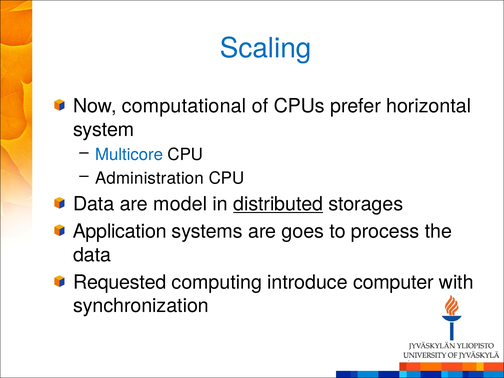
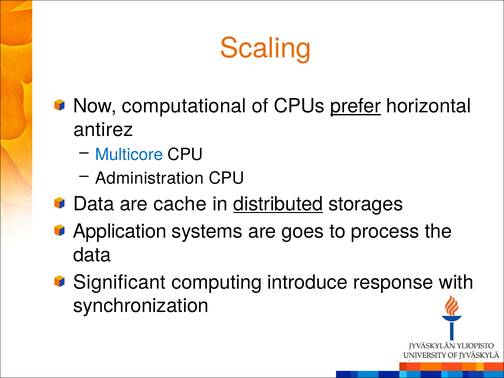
Scaling colour: blue -> orange
prefer underline: none -> present
system: system -> antirez
model: model -> cache
Requested: Requested -> Significant
computer: computer -> response
